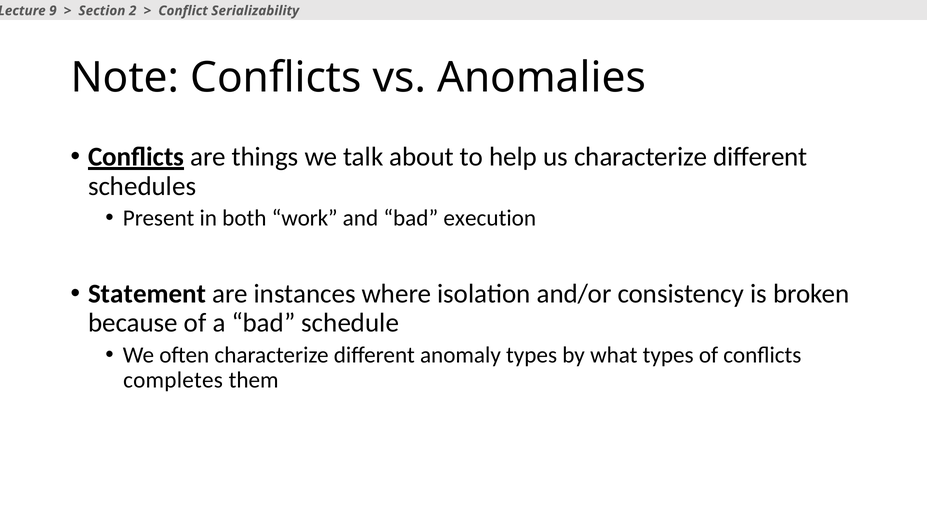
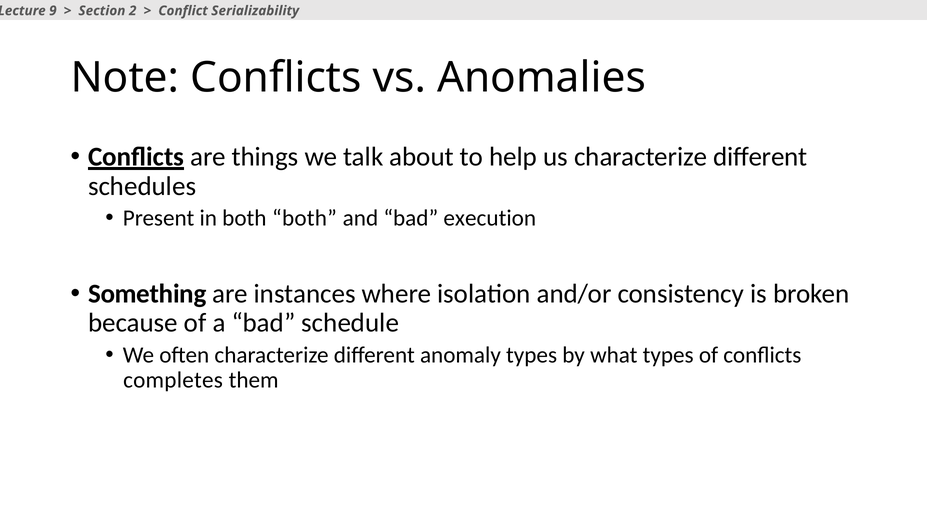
both work: work -> both
Statement: Statement -> Something
